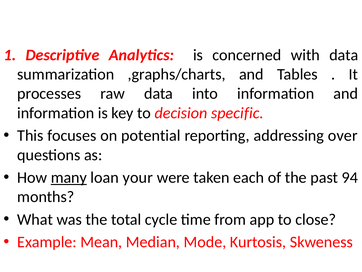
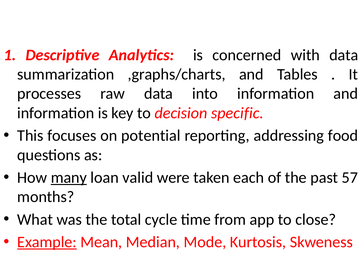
over: over -> food
your: your -> valid
94: 94 -> 57
Example underline: none -> present
